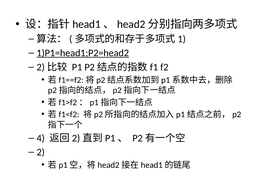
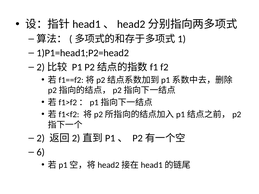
1)P1=head1;P2=head2 underline: present -> none
4: 4 -> 2
2: 2 -> 6
